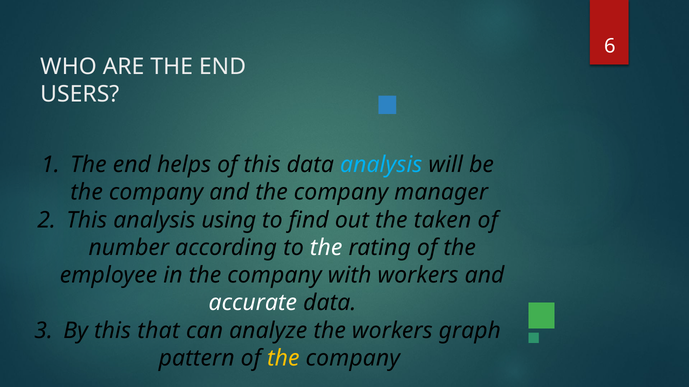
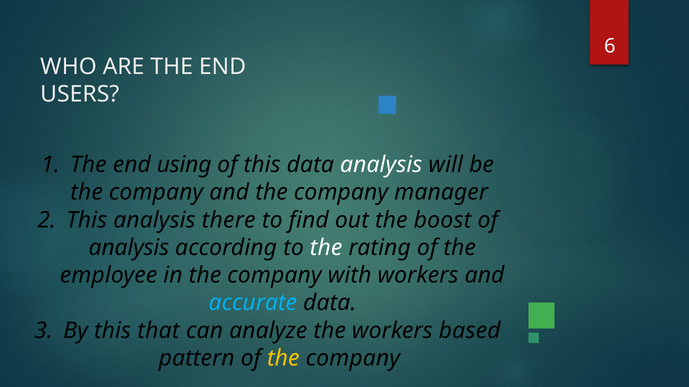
helps: helps -> using
analysis at (381, 165) colour: light blue -> white
using: using -> there
taken: taken -> boost
number at (129, 248): number -> analysis
accurate colour: white -> light blue
graph: graph -> based
